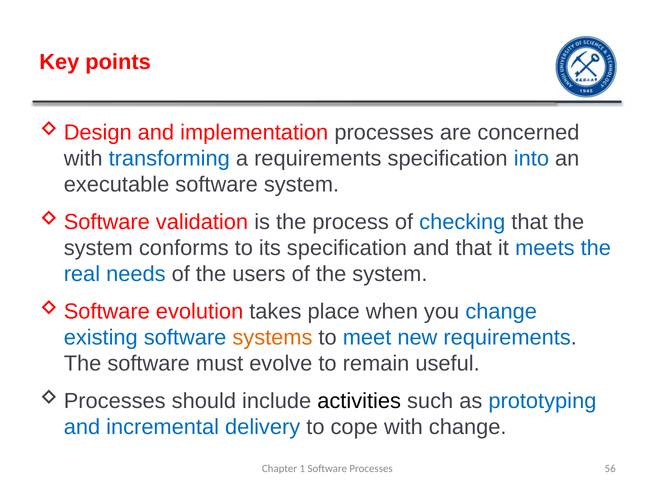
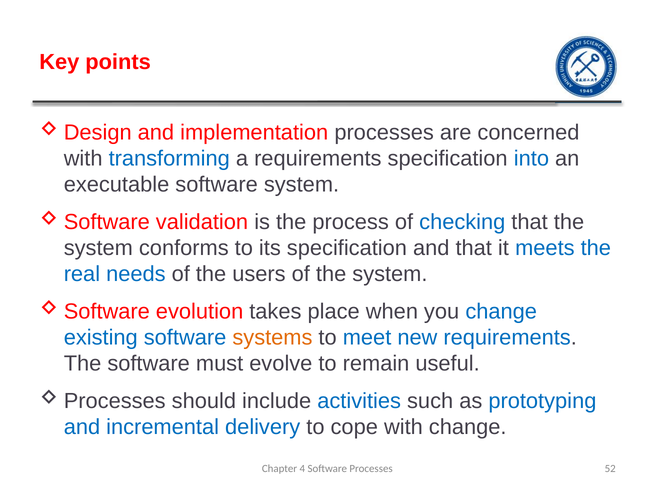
activities colour: black -> blue
1: 1 -> 4
56: 56 -> 52
